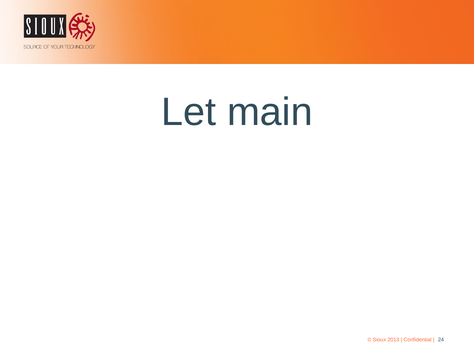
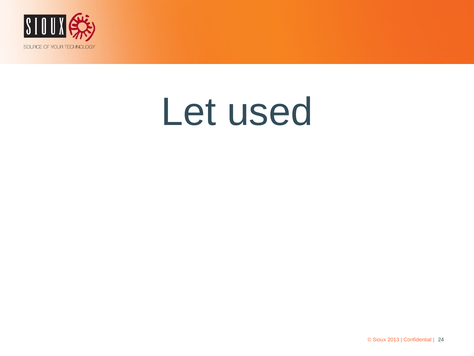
main: main -> used
